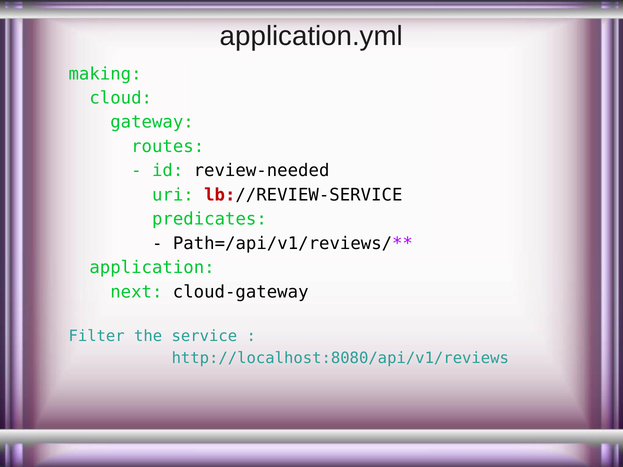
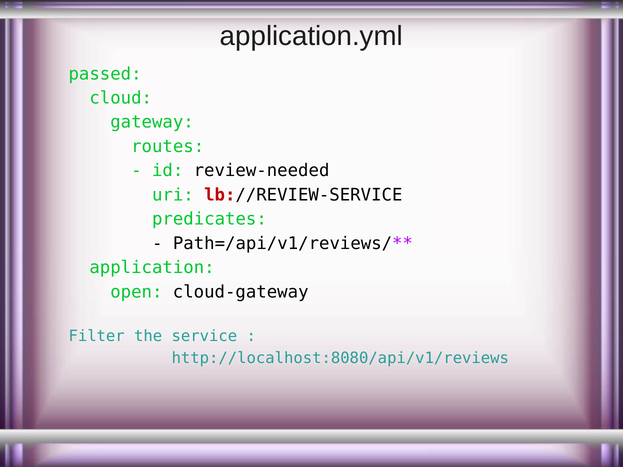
making: making -> passed
next: next -> open
